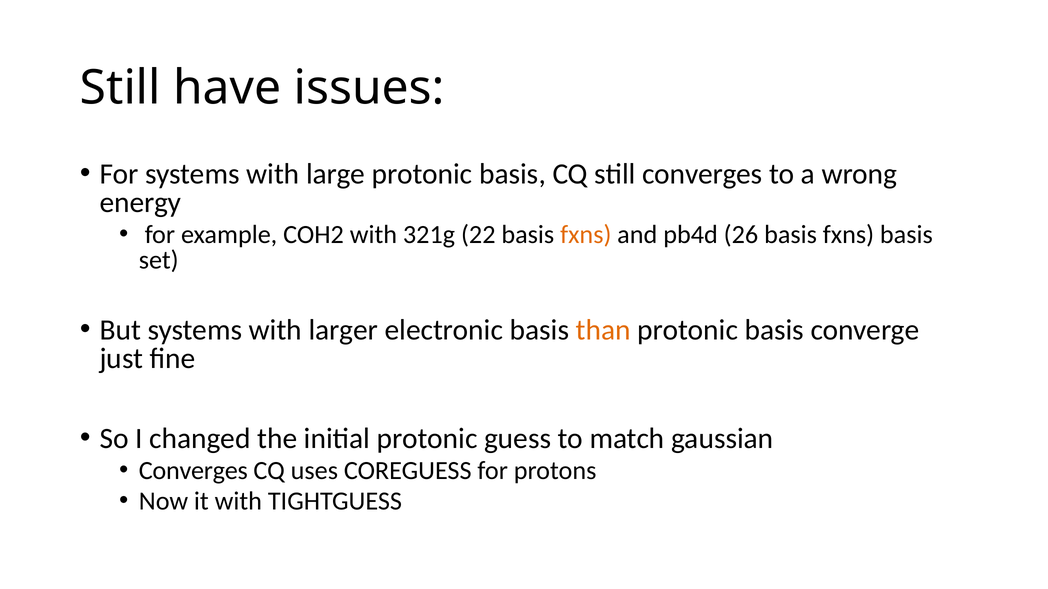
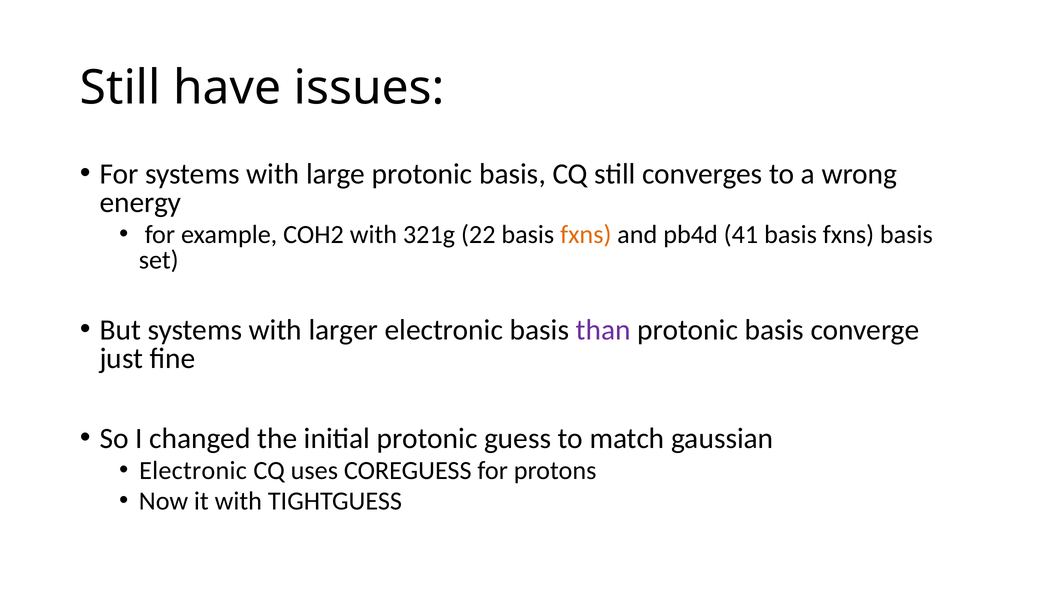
26: 26 -> 41
than colour: orange -> purple
Converges at (193, 471): Converges -> Electronic
